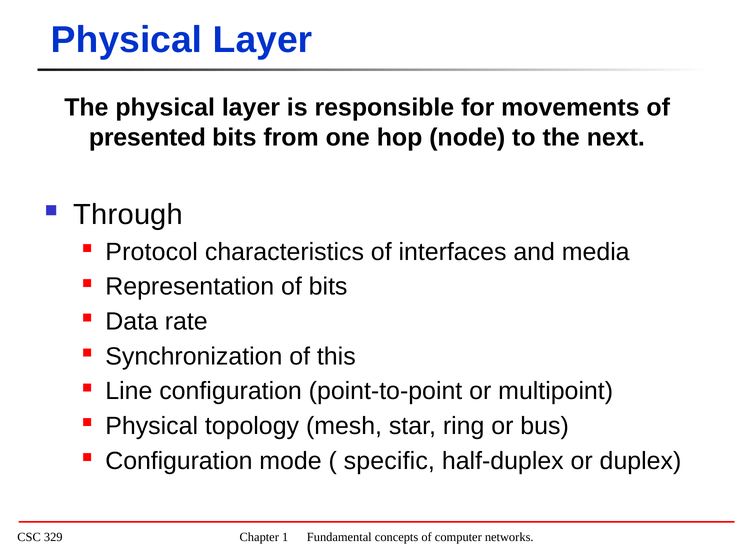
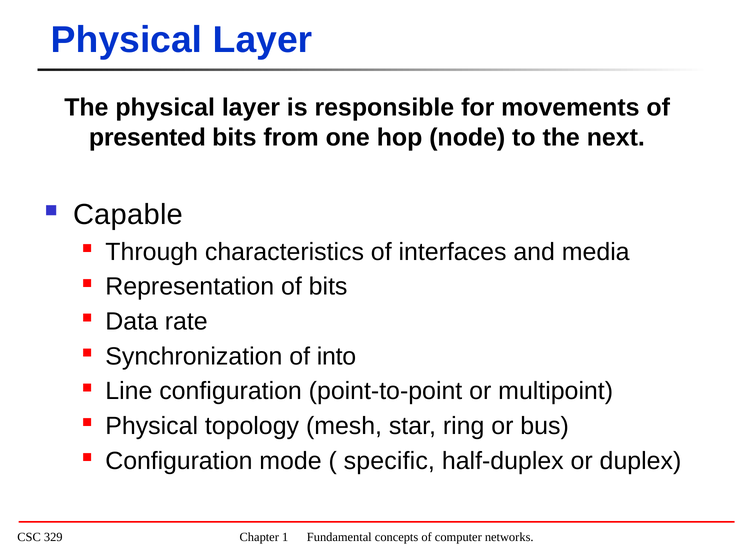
Through: Through -> Capable
Protocol: Protocol -> Through
this: this -> into
